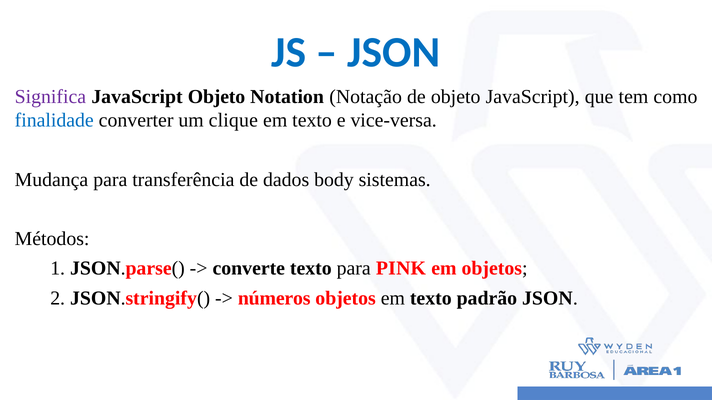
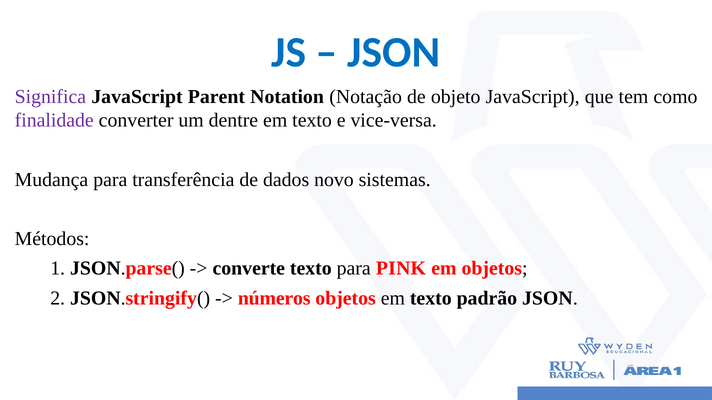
JavaScript Objeto: Objeto -> Parent
finalidade colour: blue -> purple
clique: clique -> dentre
body: body -> novo
